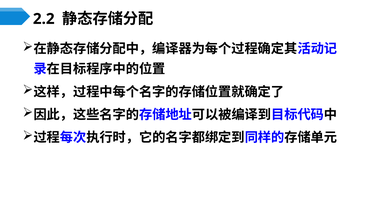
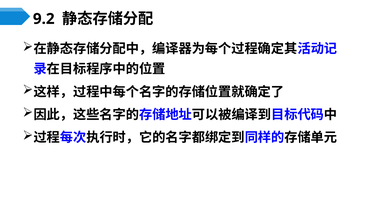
2.2: 2.2 -> 9.2
